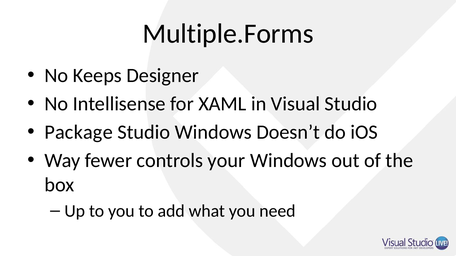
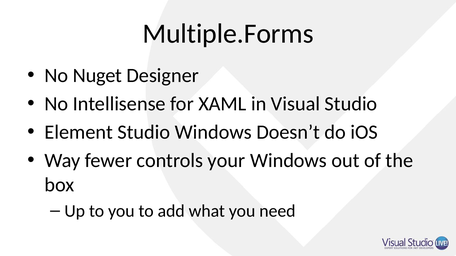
Keeps: Keeps -> Nuget
Package: Package -> Element
